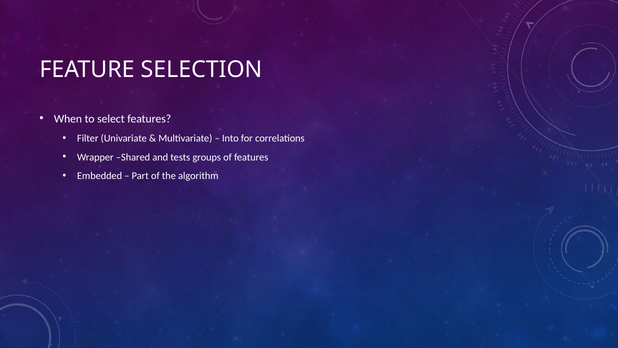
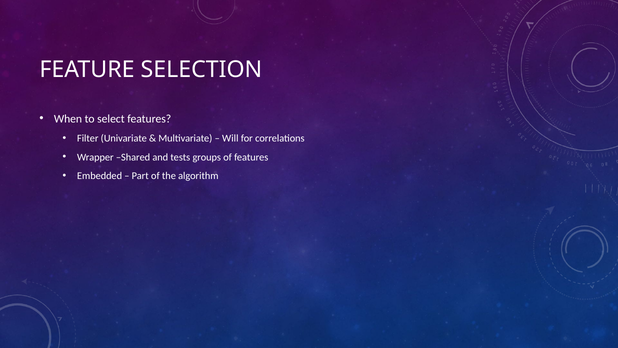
Into: Into -> Will
